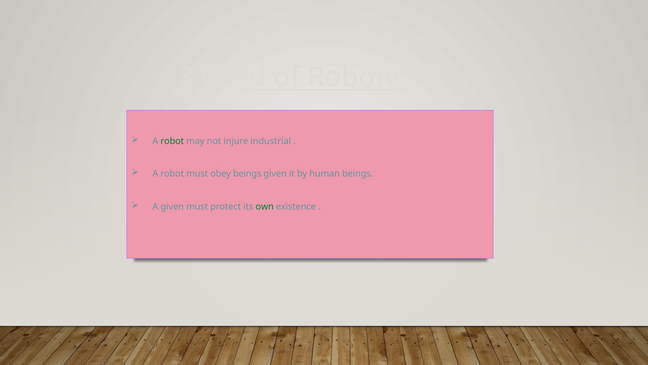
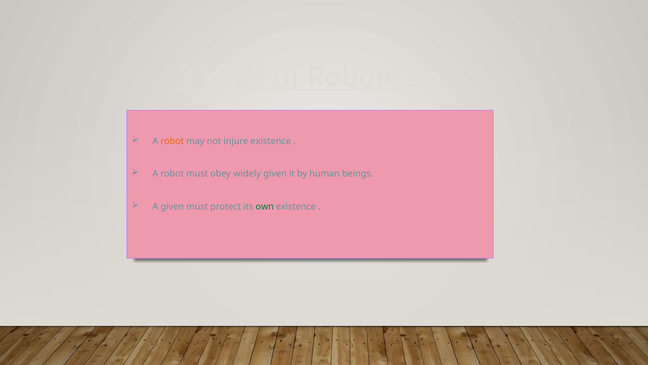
robot at (172, 141) colour: green -> orange
injure industrial: industrial -> existence
obey beings: beings -> widely
